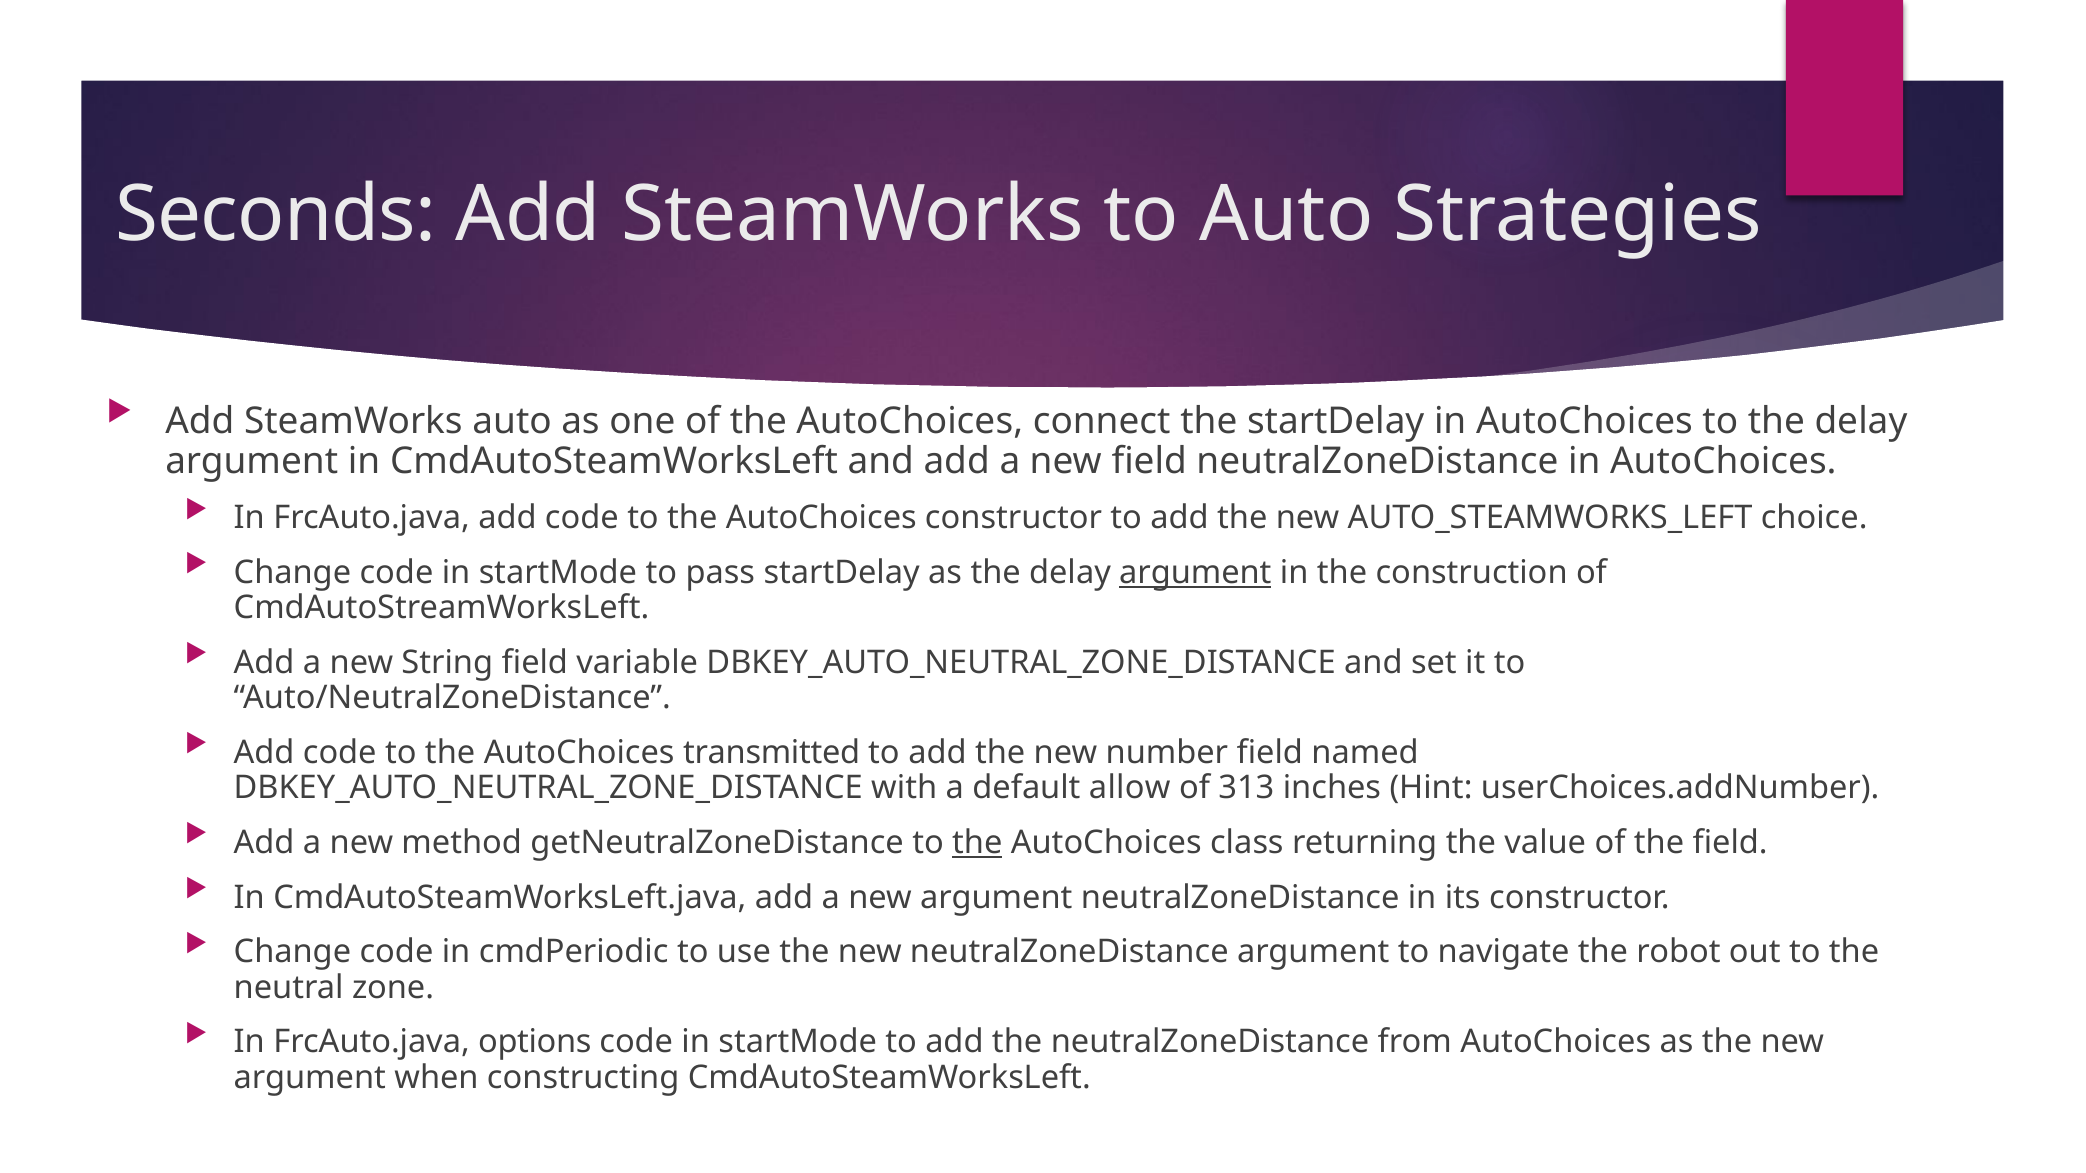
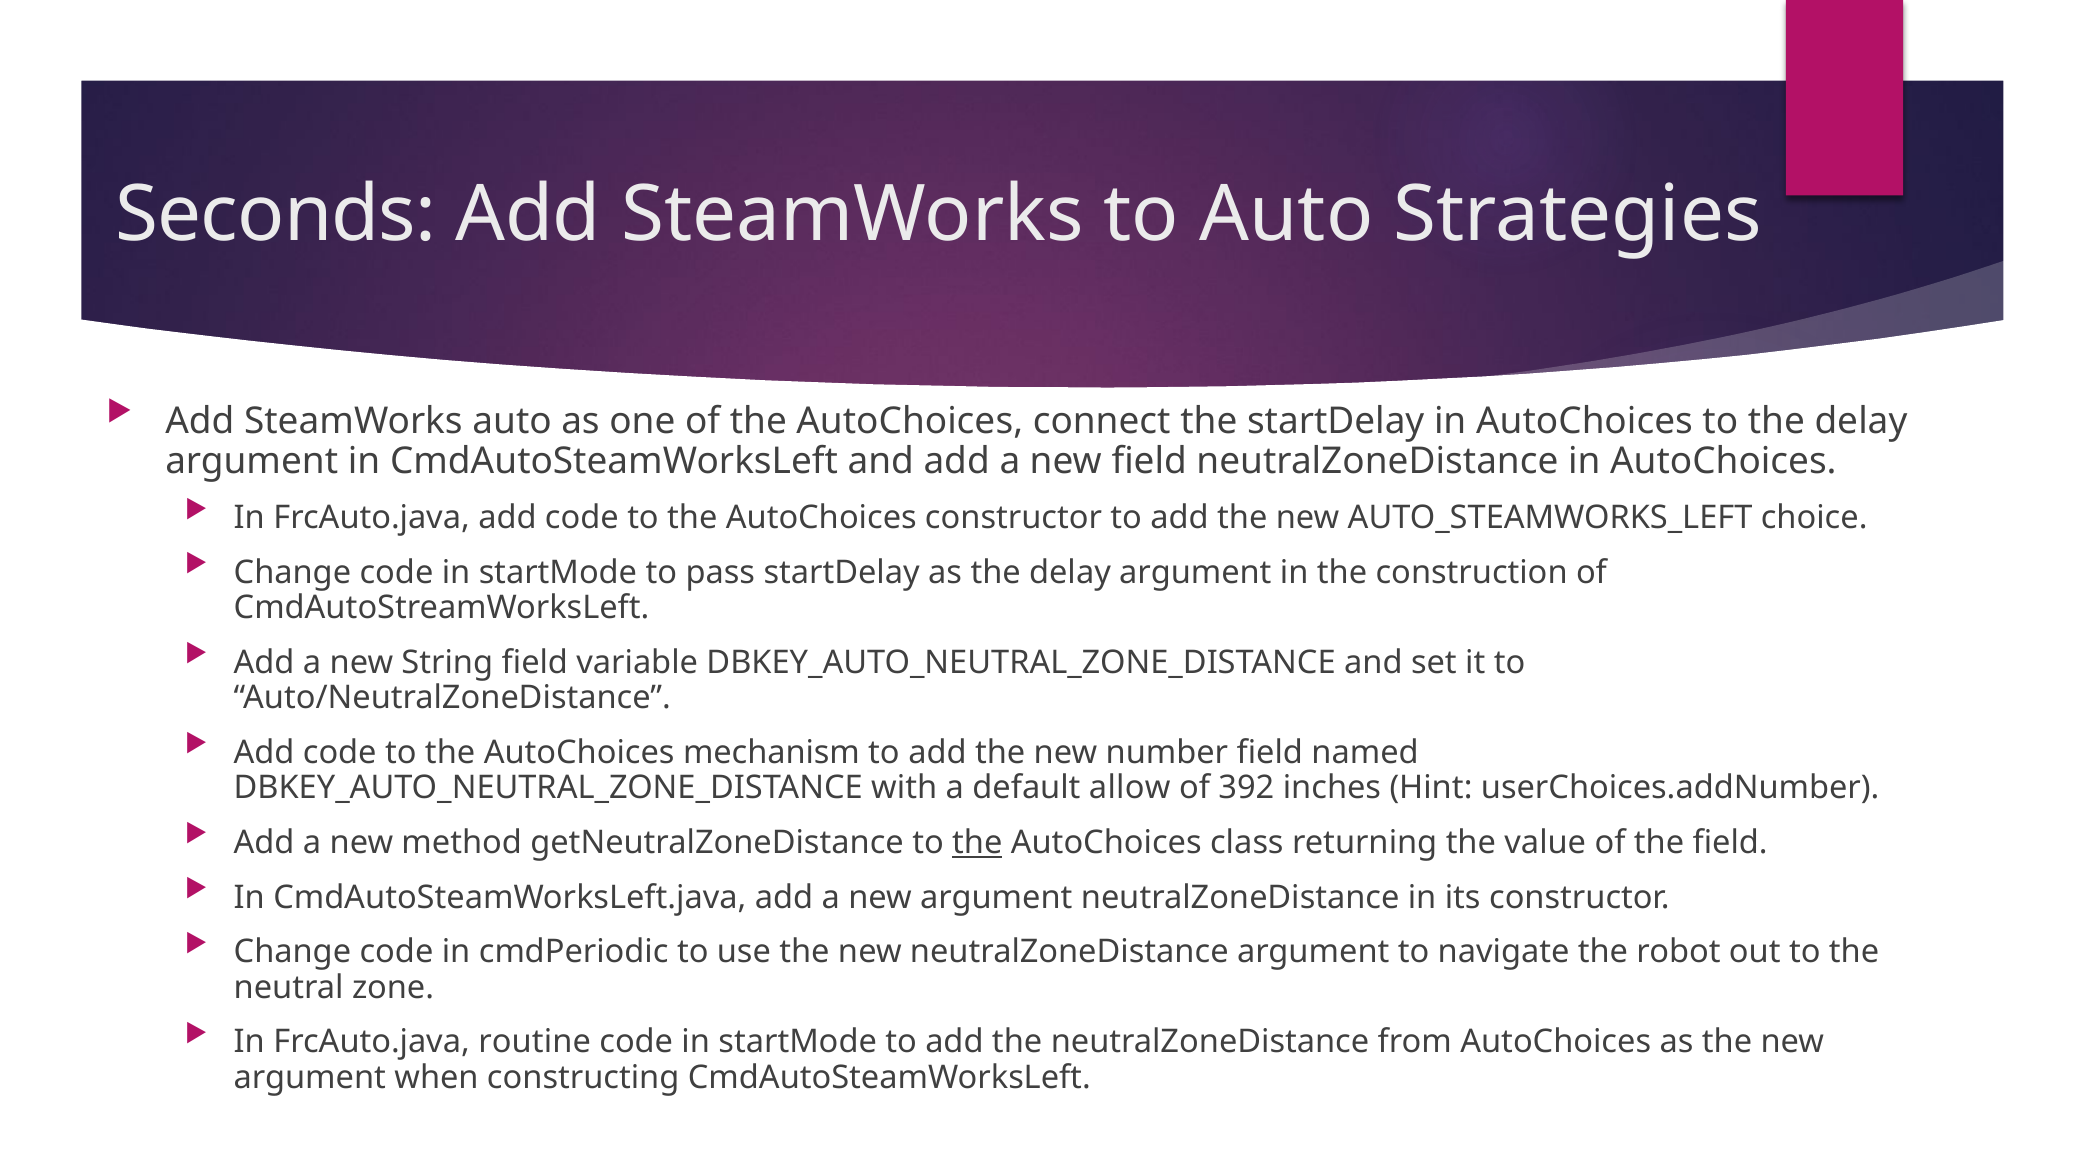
argument at (1195, 573) underline: present -> none
transmitted: transmitted -> mechanism
313: 313 -> 392
options: options -> routine
